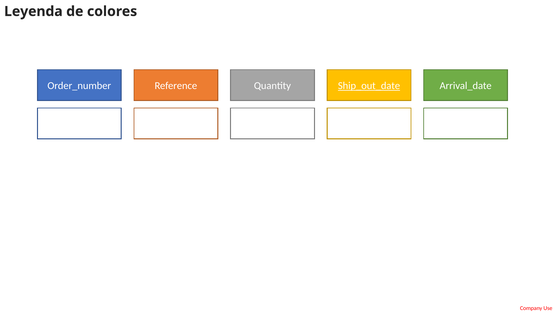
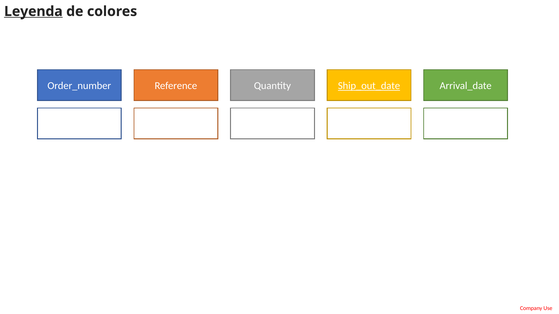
Leyenda underline: none -> present
